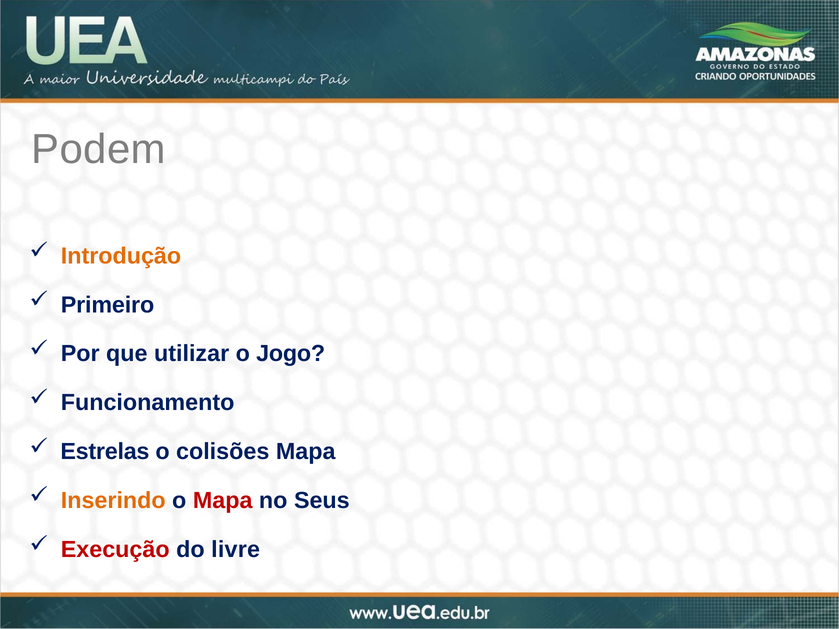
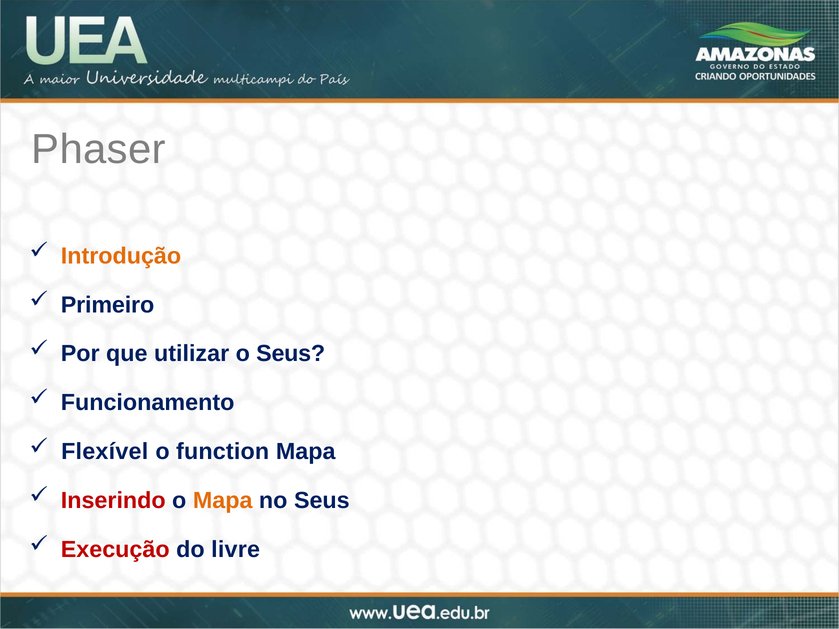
Podem: Podem -> Phaser
o Jogo: Jogo -> Seus
Estrelas: Estrelas -> Flexível
colisões: colisões -> function
Inserindo colour: orange -> red
Mapa at (223, 501) colour: red -> orange
